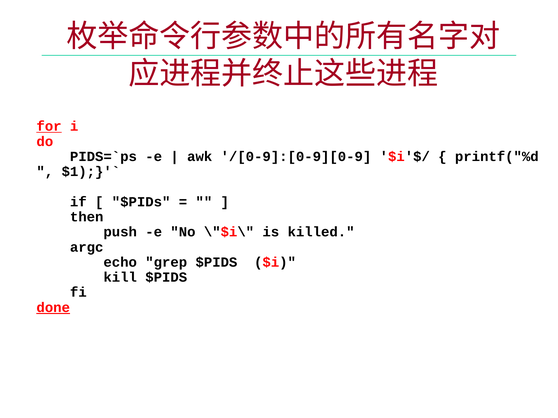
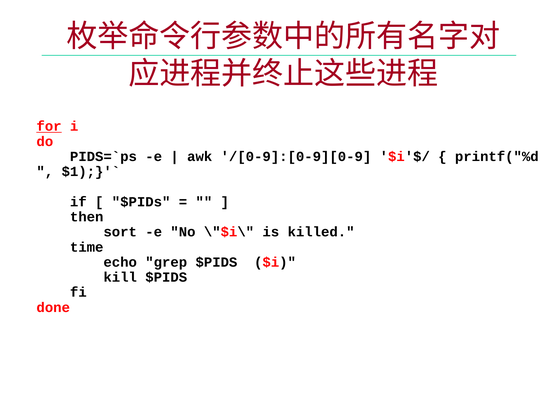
push: push -> sort
argc: argc -> time
done underline: present -> none
